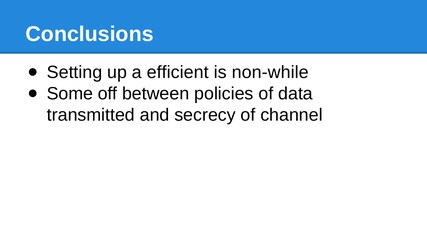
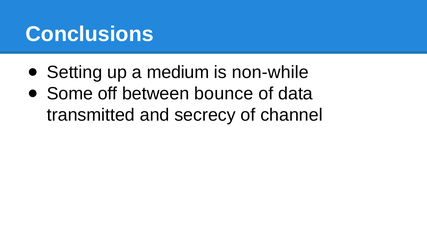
efficient: efficient -> medium
policies: policies -> bounce
